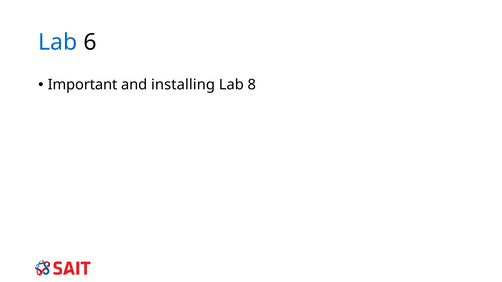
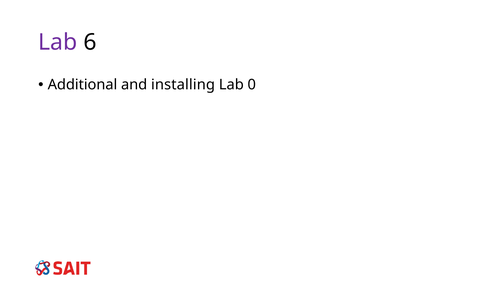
Lab at (58, 42) colour: blue -> purple
Important: Important -> Additional
8: 8 -> 0
